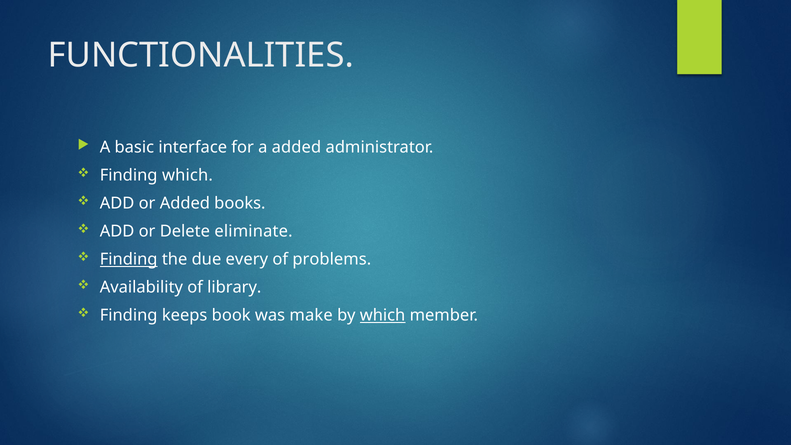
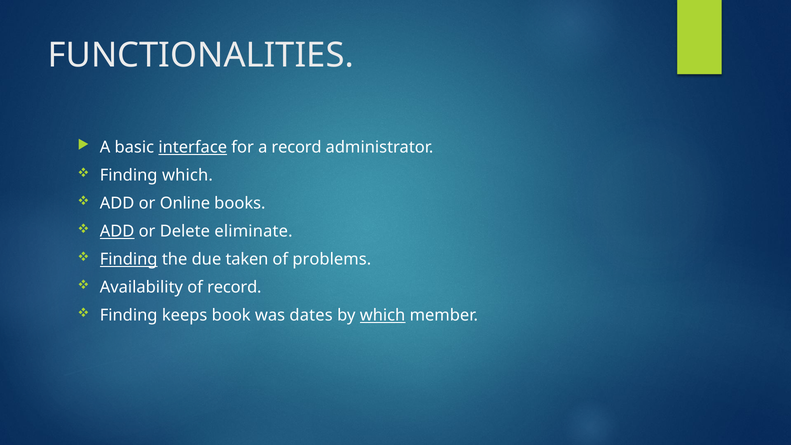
interface underline: none -> present
a added: added -> record
or Added: Added -> Online
ADD at (117, 231) underline: none -> present
every: every -> taken
of library: library -> record
make: make -> dates
